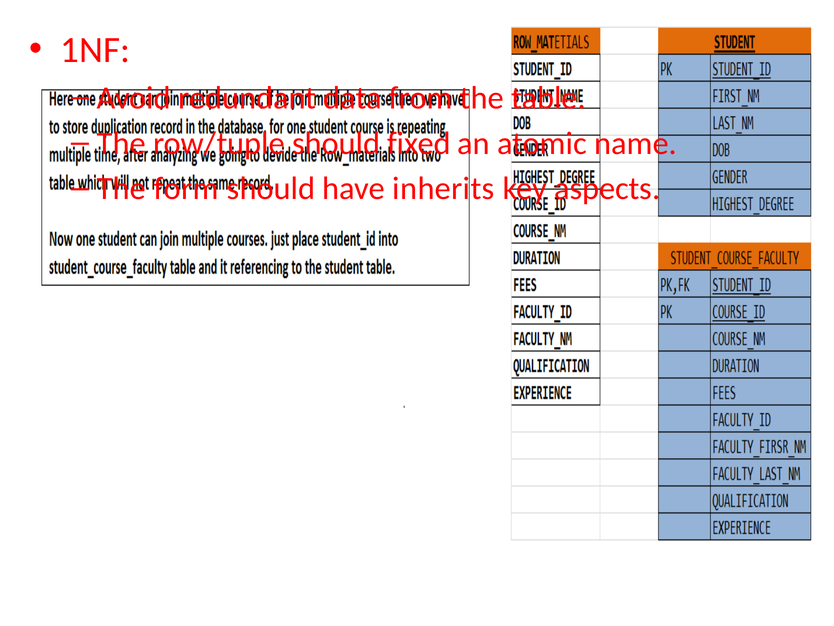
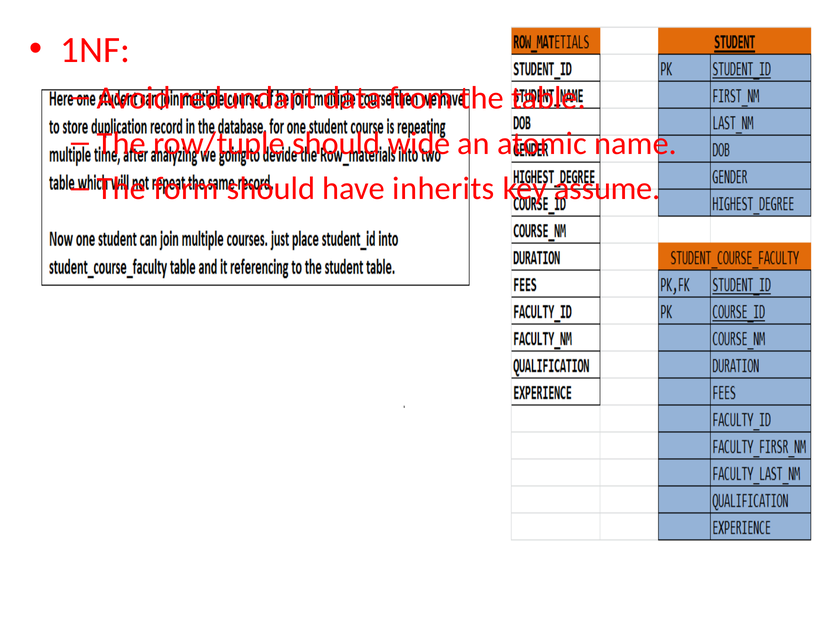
fixed: fixed -> wide
aspects: aspects -> assume
